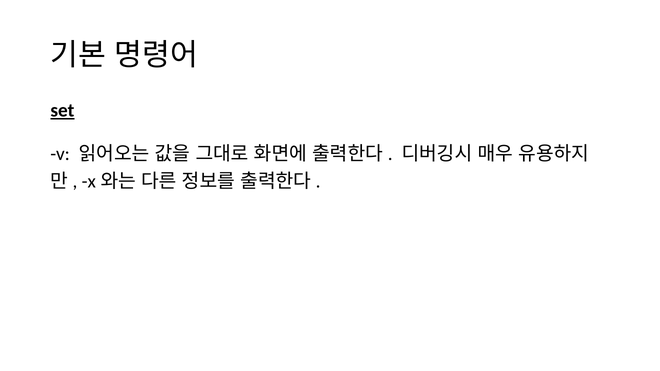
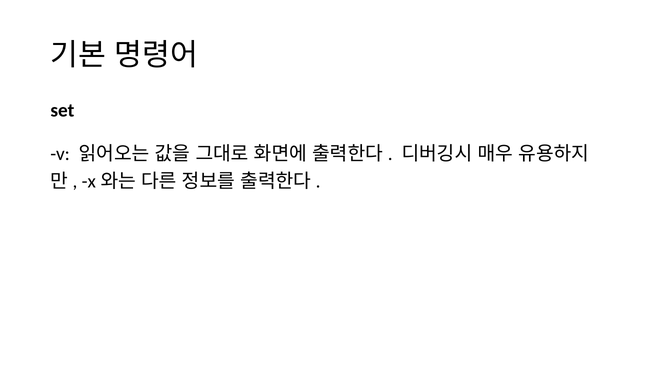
set underline: present -> none
